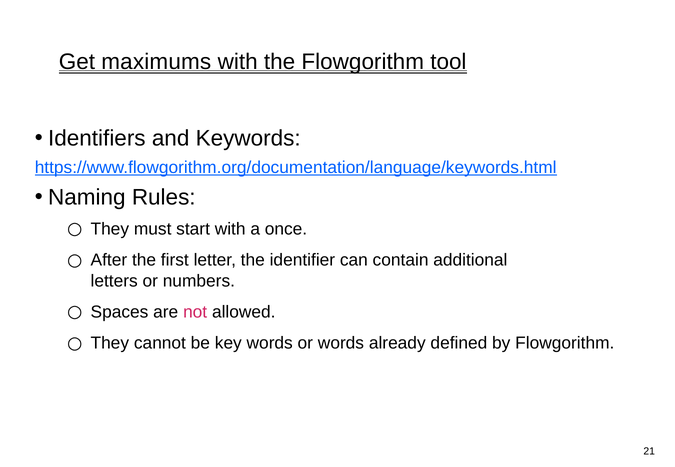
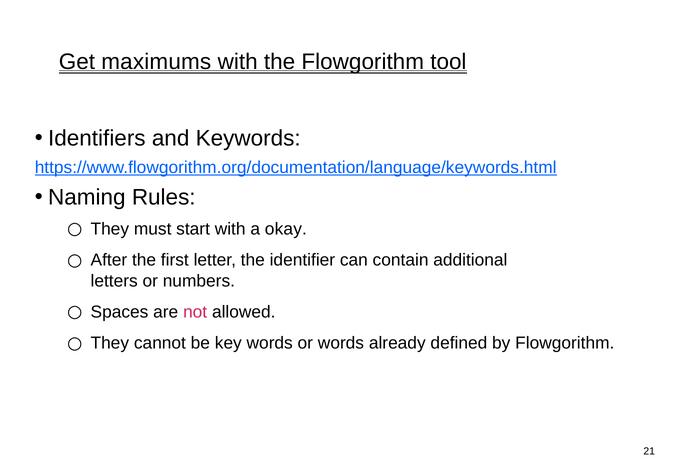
once: once -> okay
